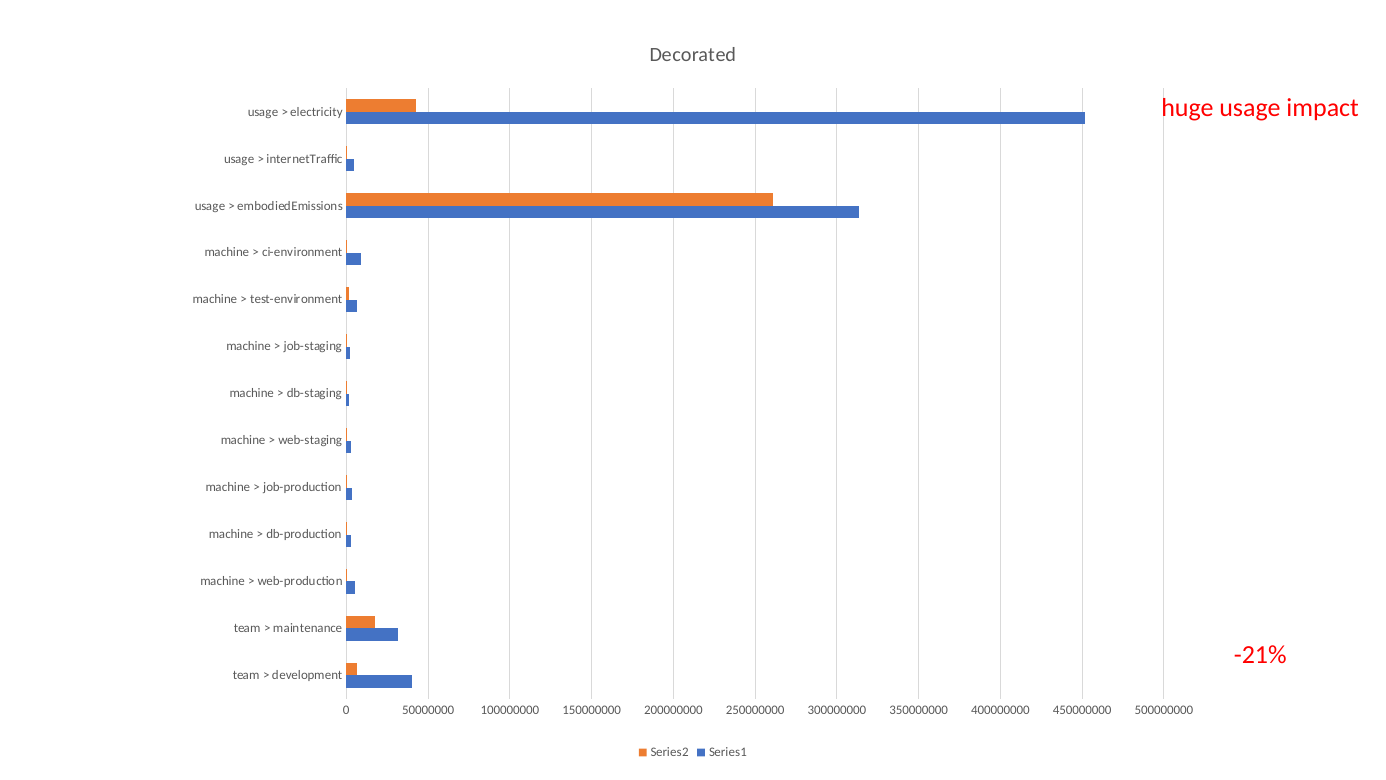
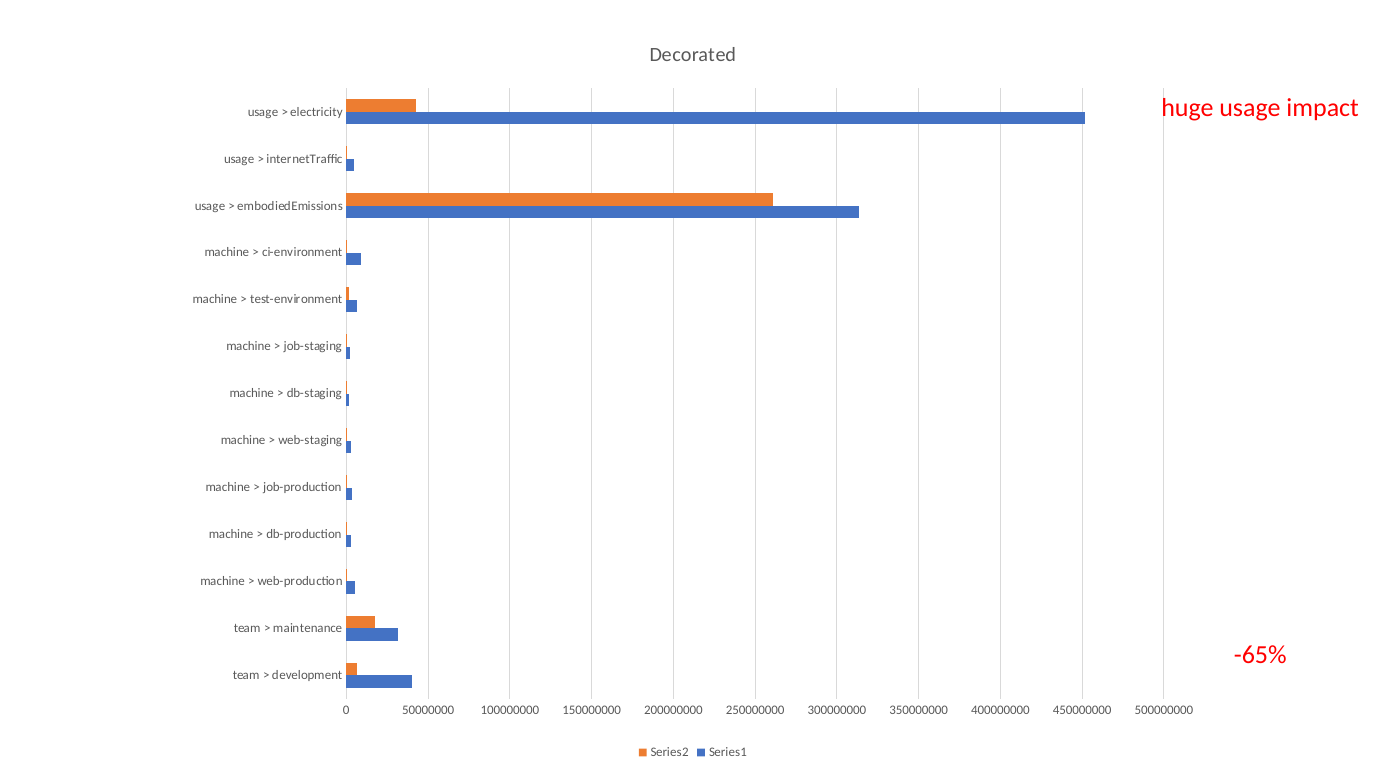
-21%: -21% -> -65%
